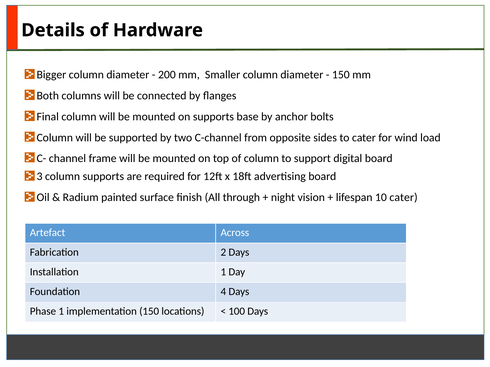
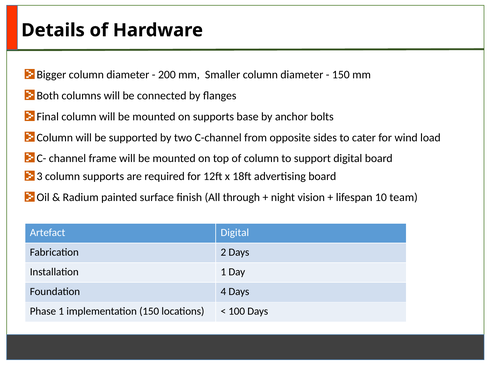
10 cater: cater -> team
Artefact Across: Across -> Digital
